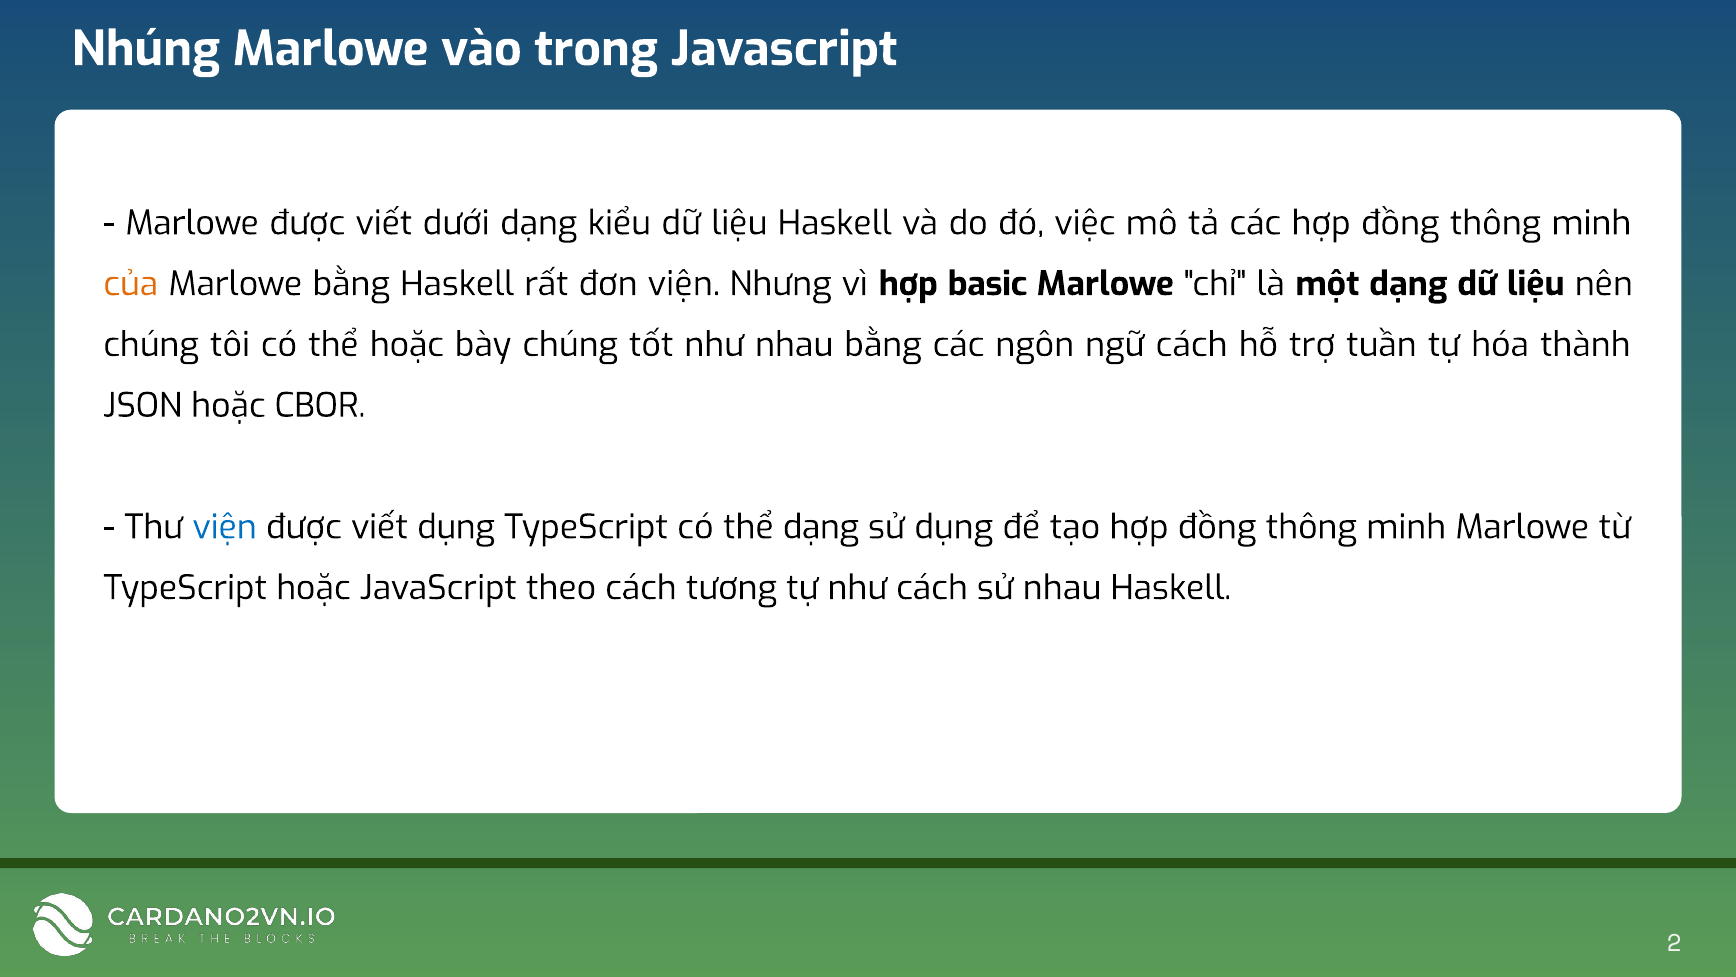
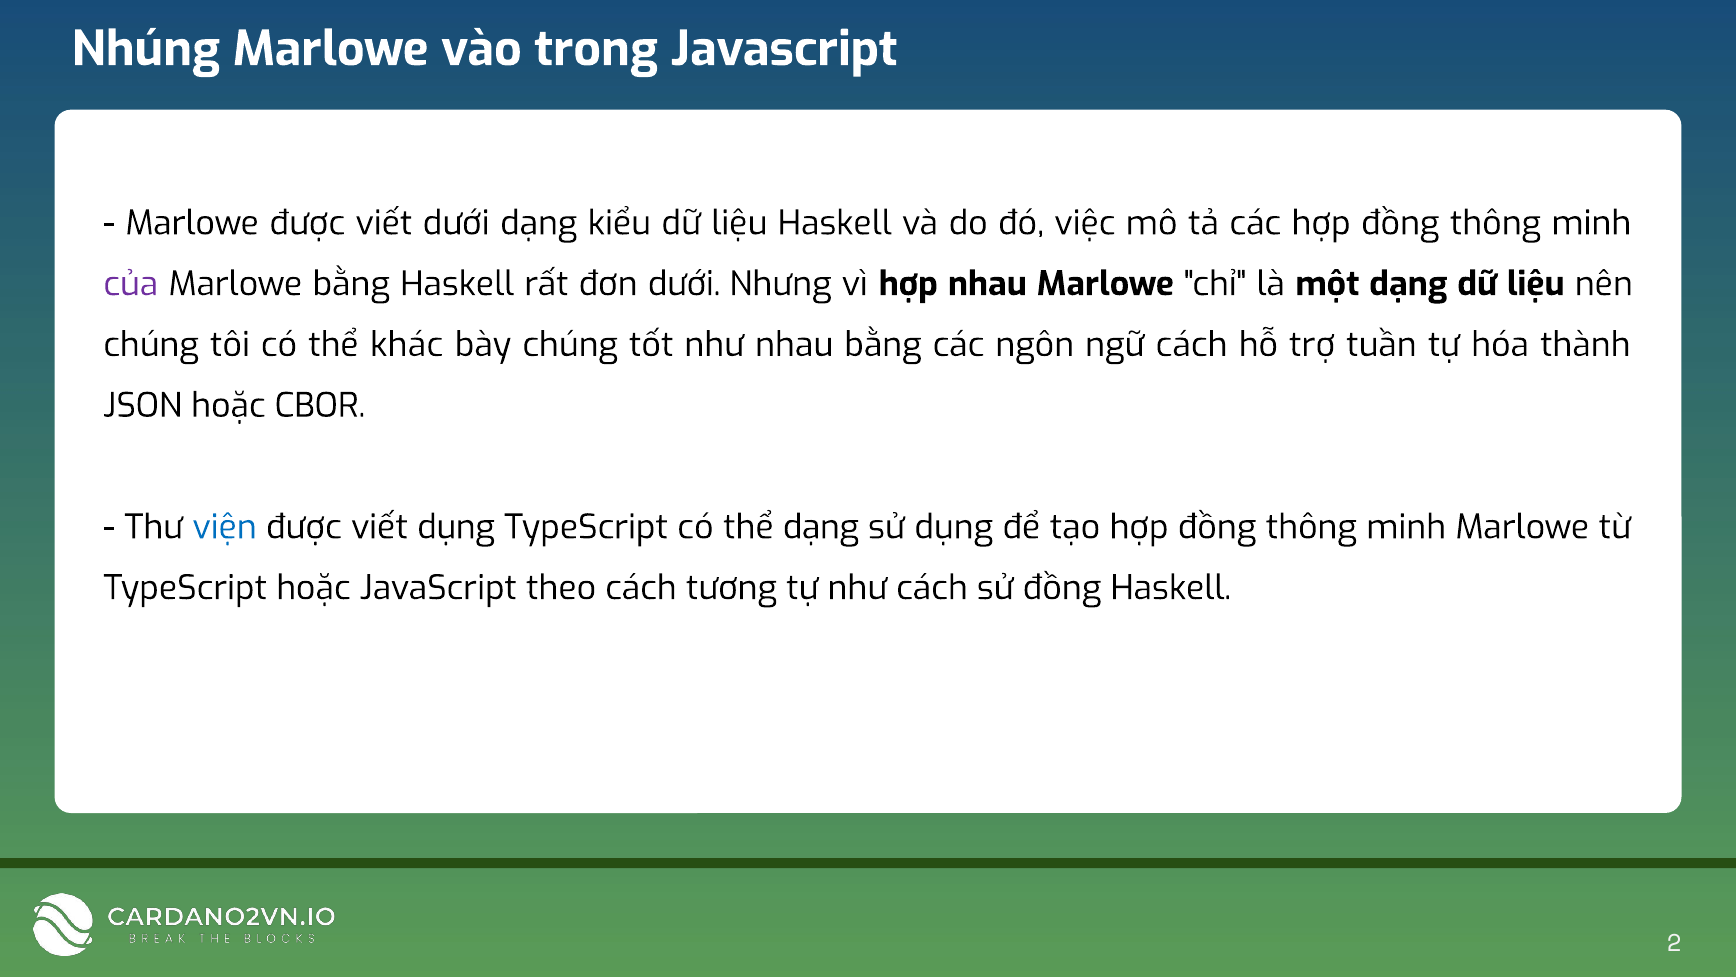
của colour: orange -> purple
đơn viện: viện -> dưới
hợp basic: basic -> nhau
thể hoặc: hoặc -> khác
sử nhau: nhau -> đồng
